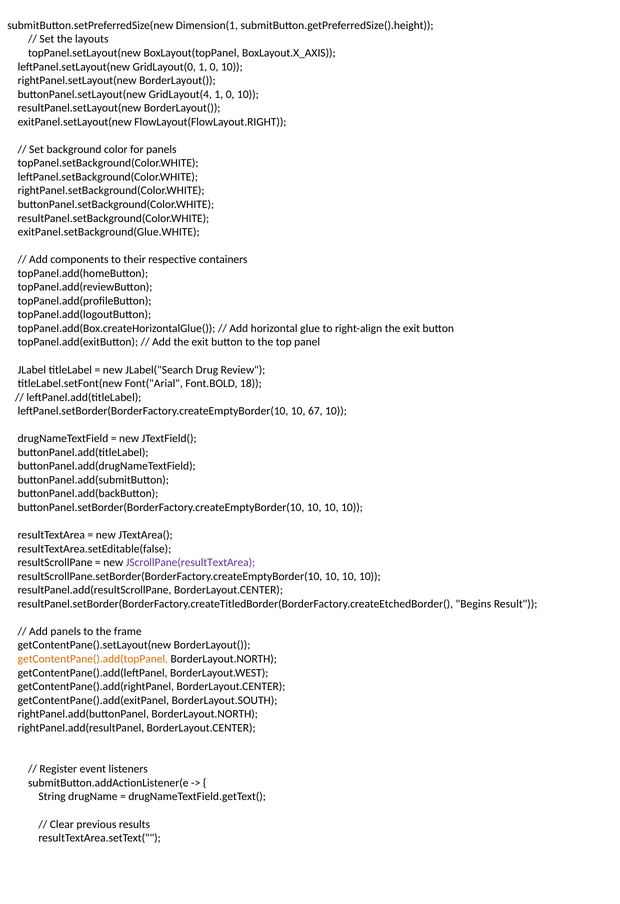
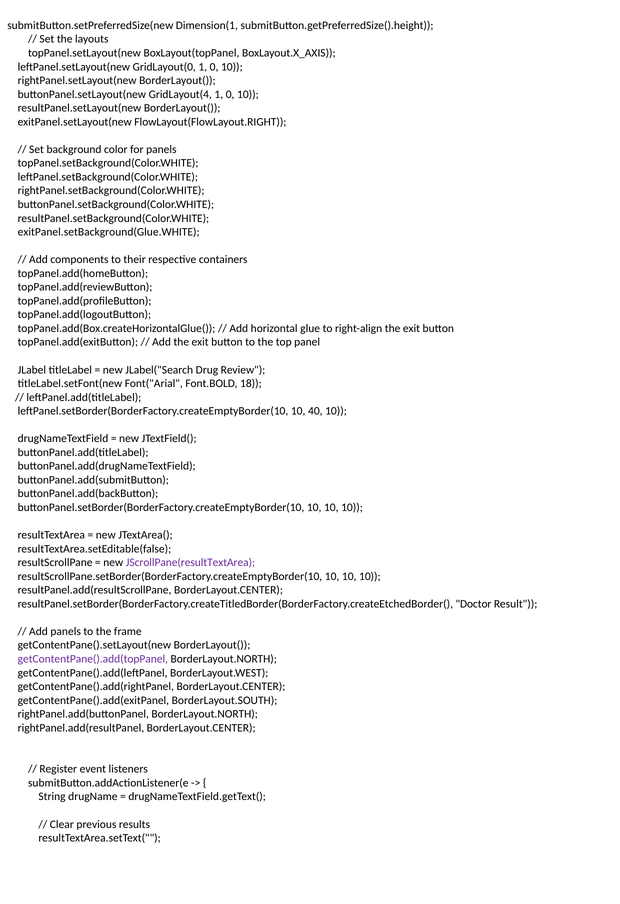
67: 67 -> 40
Begins: Begins -> Doctor
getContentPane().add(topPanel colour: orange -> purple
